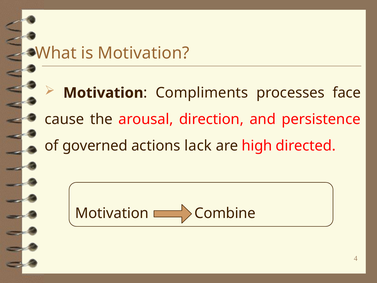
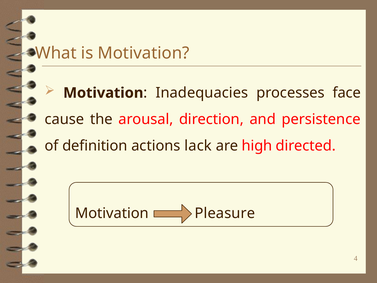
Compliments: Compliments -> Inadequacies
governed: governed -> definition
Combine: Combine -> Pleasure
